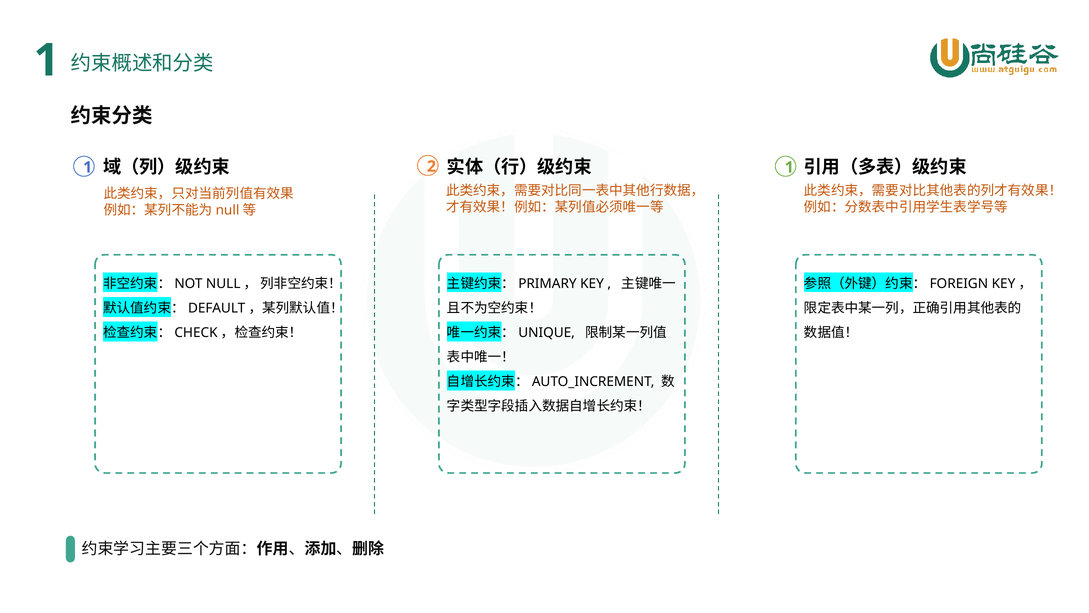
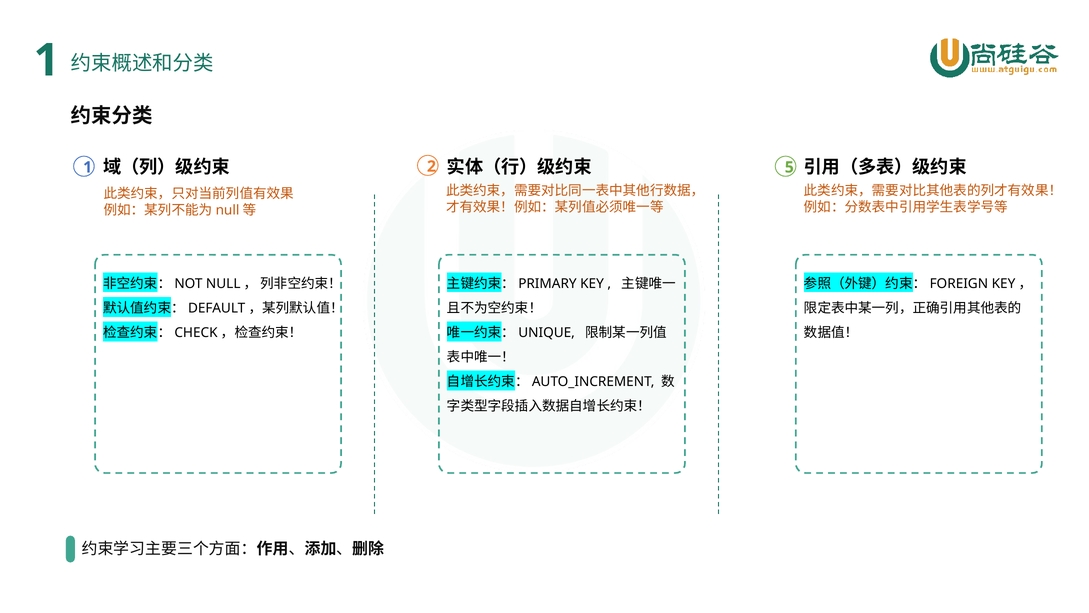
2 1: 1 -> 5
